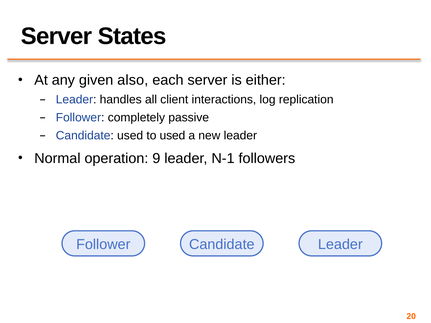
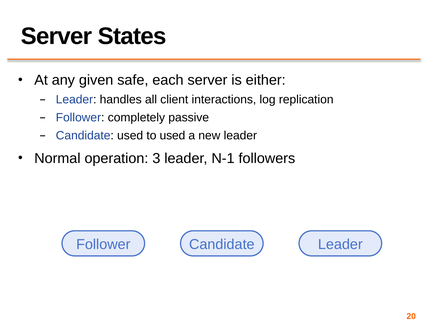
also: also -> safe
9: 9 -> 3
